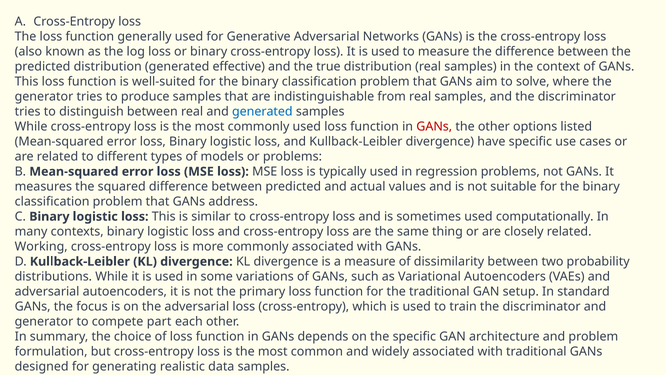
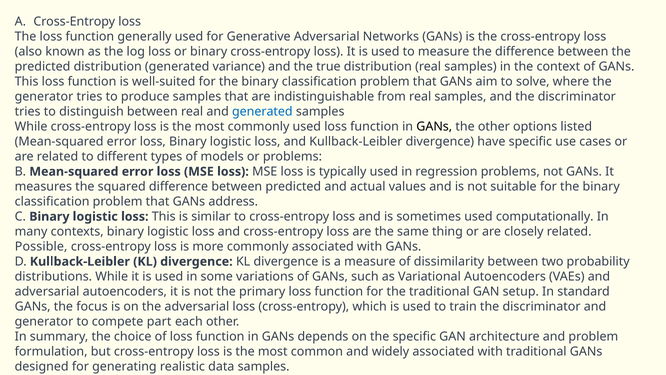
effective: effective -> variance
GANs at (434, 126) colour: red -> black
Working: Working -> Possible
